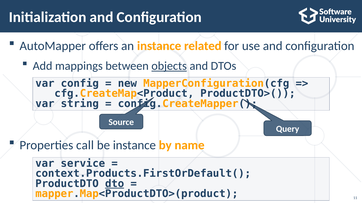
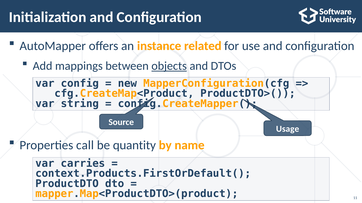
Query: Query -> Usage
be instance: instance -> quantity
service: service -> carries
dto underline: present -> none
